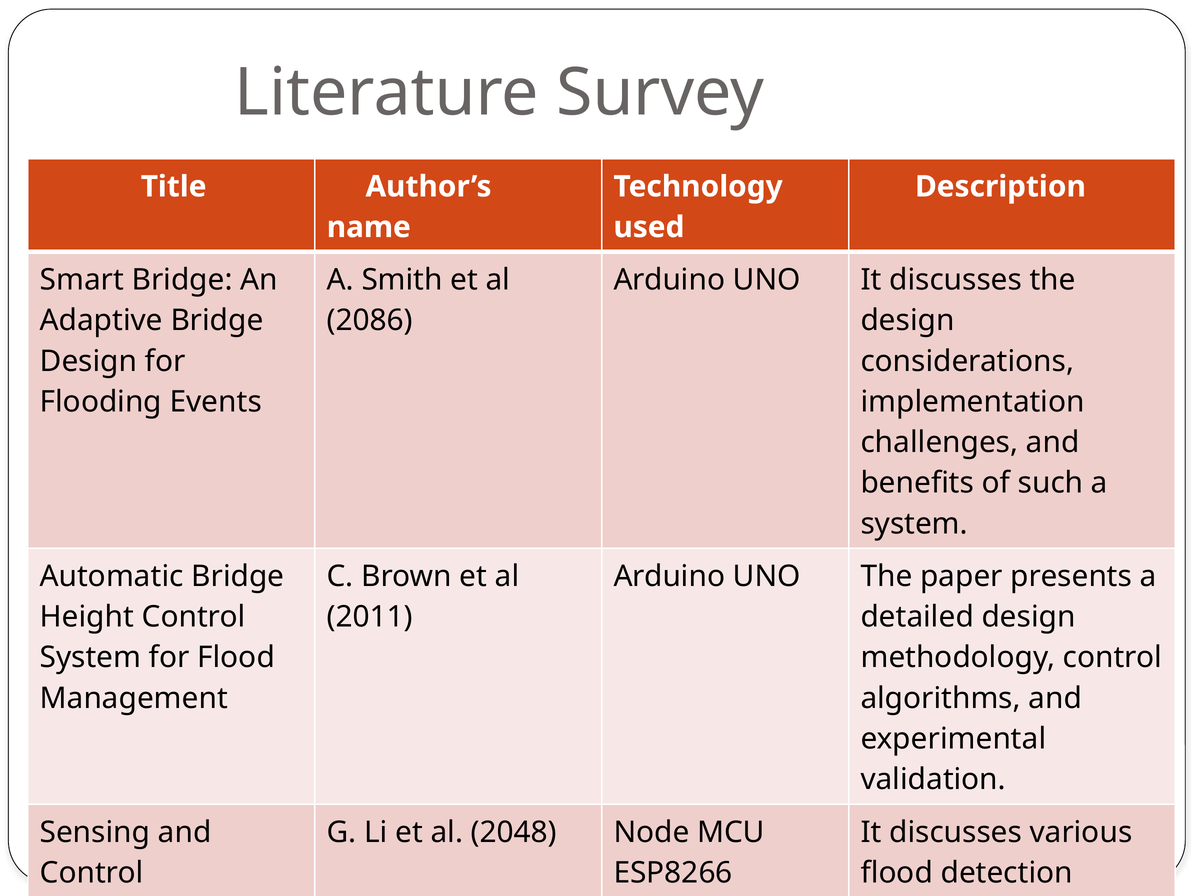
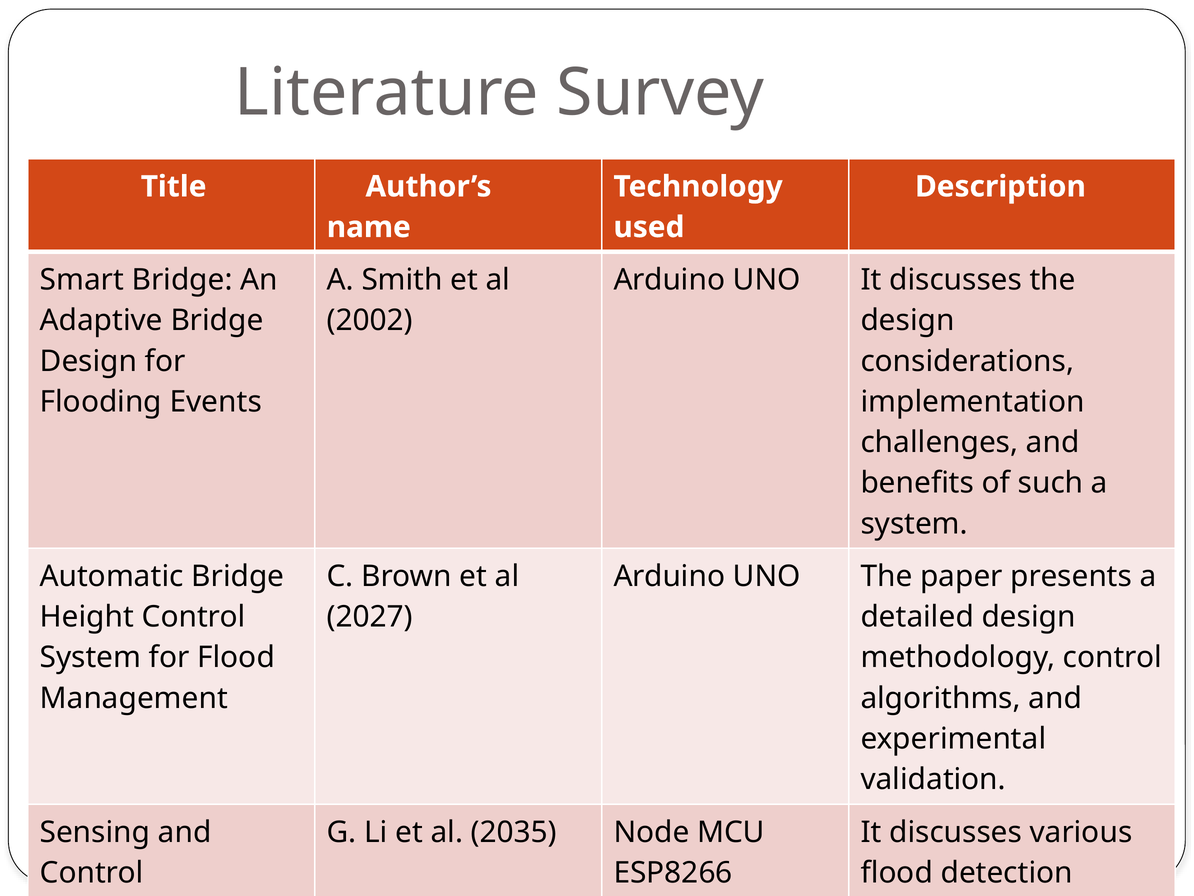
2086: 2086 -> 2002
2011: 2011 -> 2027
2048: 2048 -> 2035
